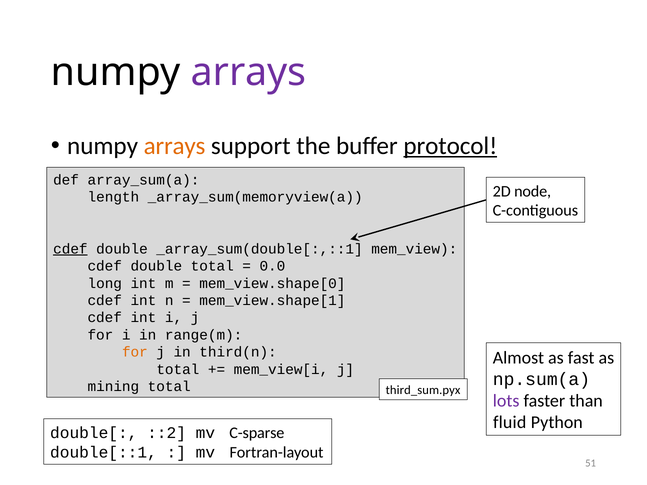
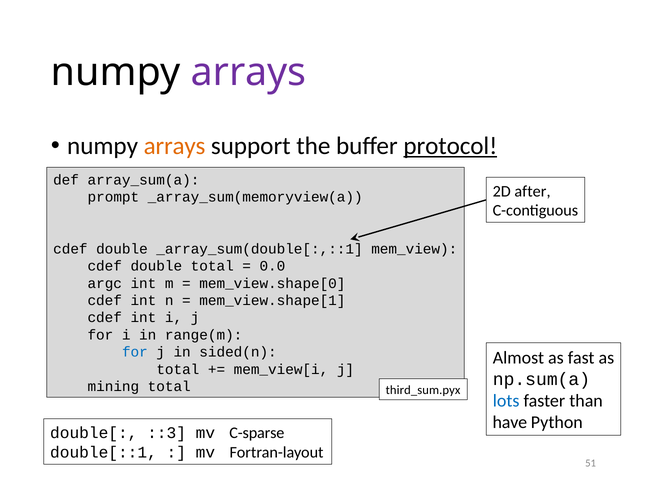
node: node -> after
length: length -> prompt
cdef at (70, 249) underline: present -> none
long: long -> argc
for at (135, 352) colour: orange -> blue
third(n: third(n -> sided(n
lots colour: purple -> blue
fluid: fluid -> have
::2: ::2 -> ::3
